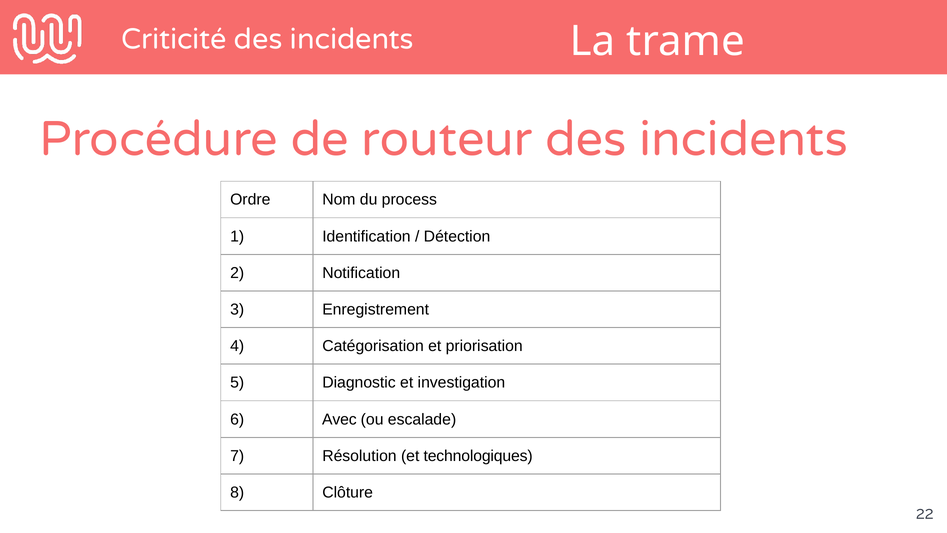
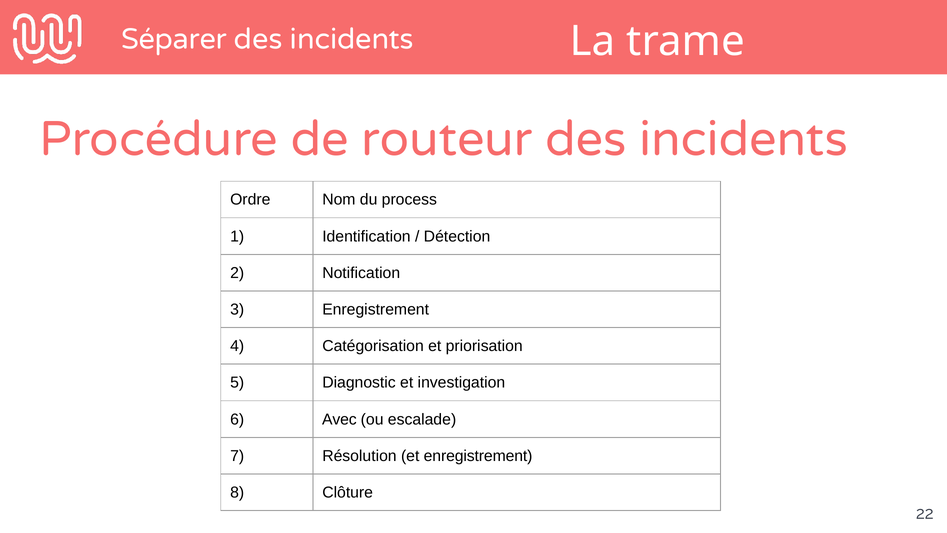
Criticité: Criticité -> Séparer
et technologiques: technologiques -> enregistrement
